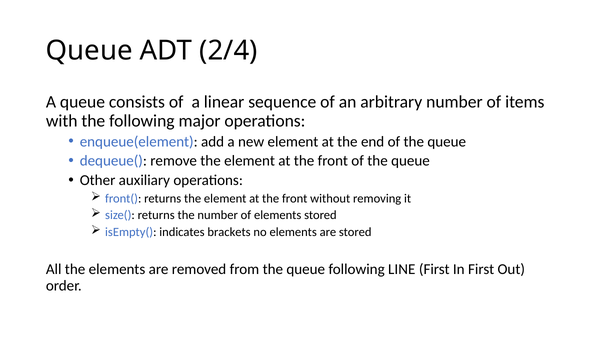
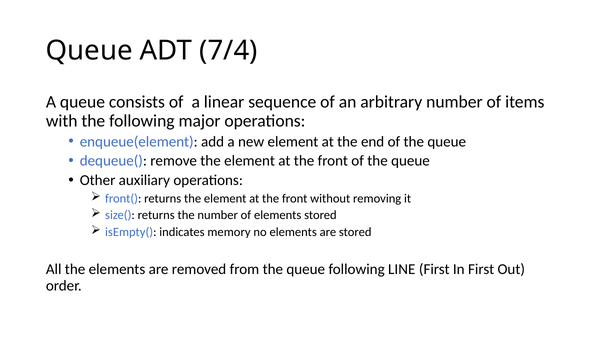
2/4: 2/4 -> 7/4
brackets: brackets -> memory
